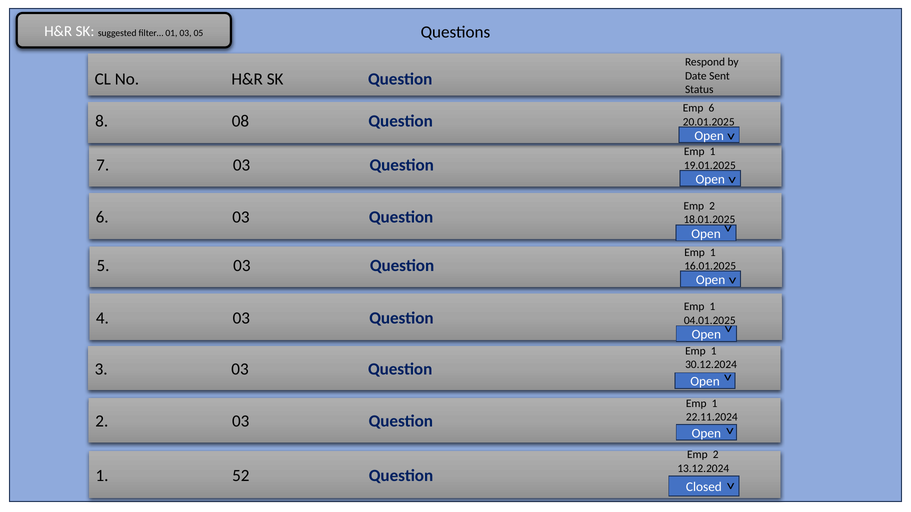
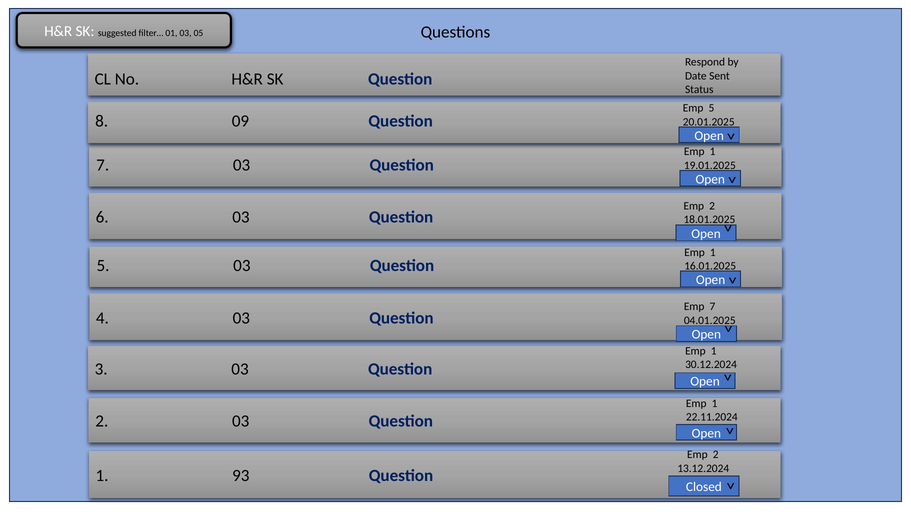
Emp 6: 6 -> 5
08: 08 -> 09
1 at (712, 307): 1 -> 7
52: 52 -> 93
